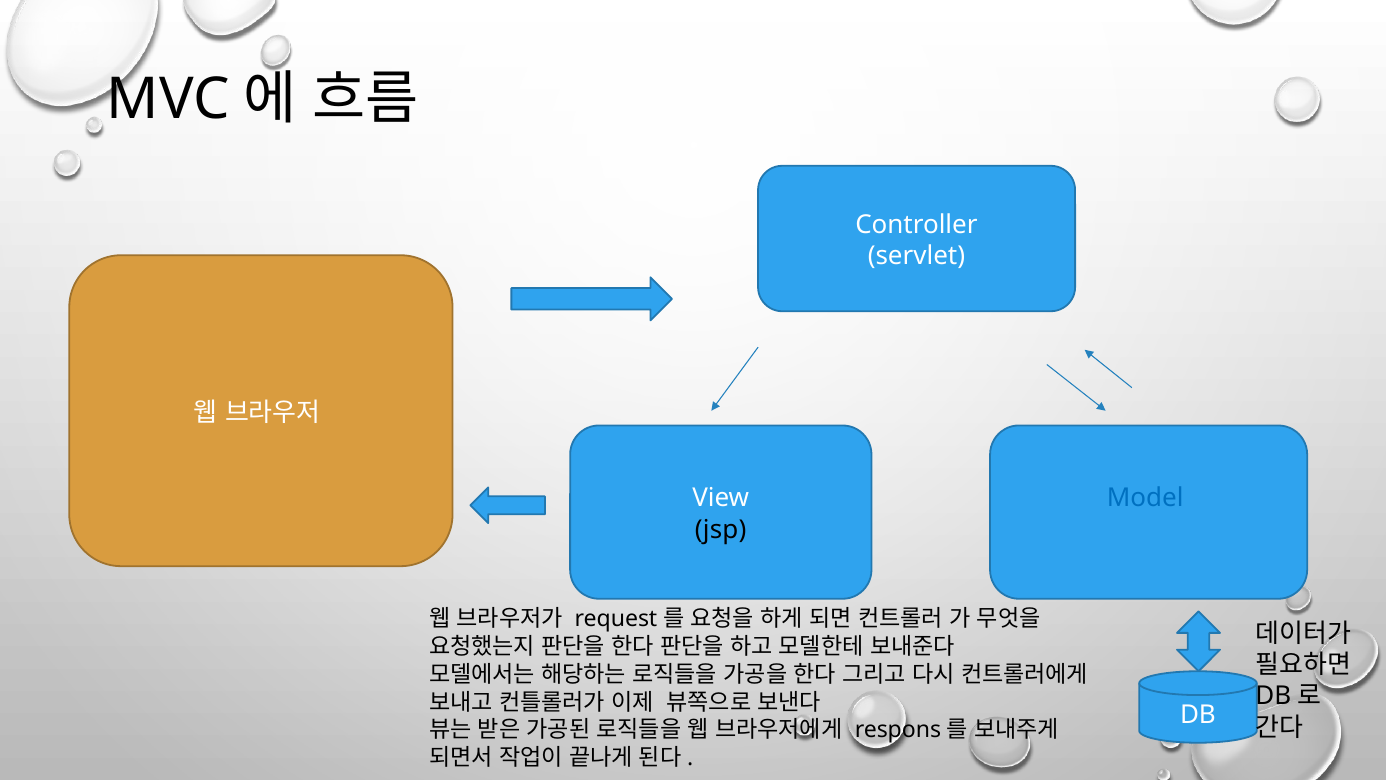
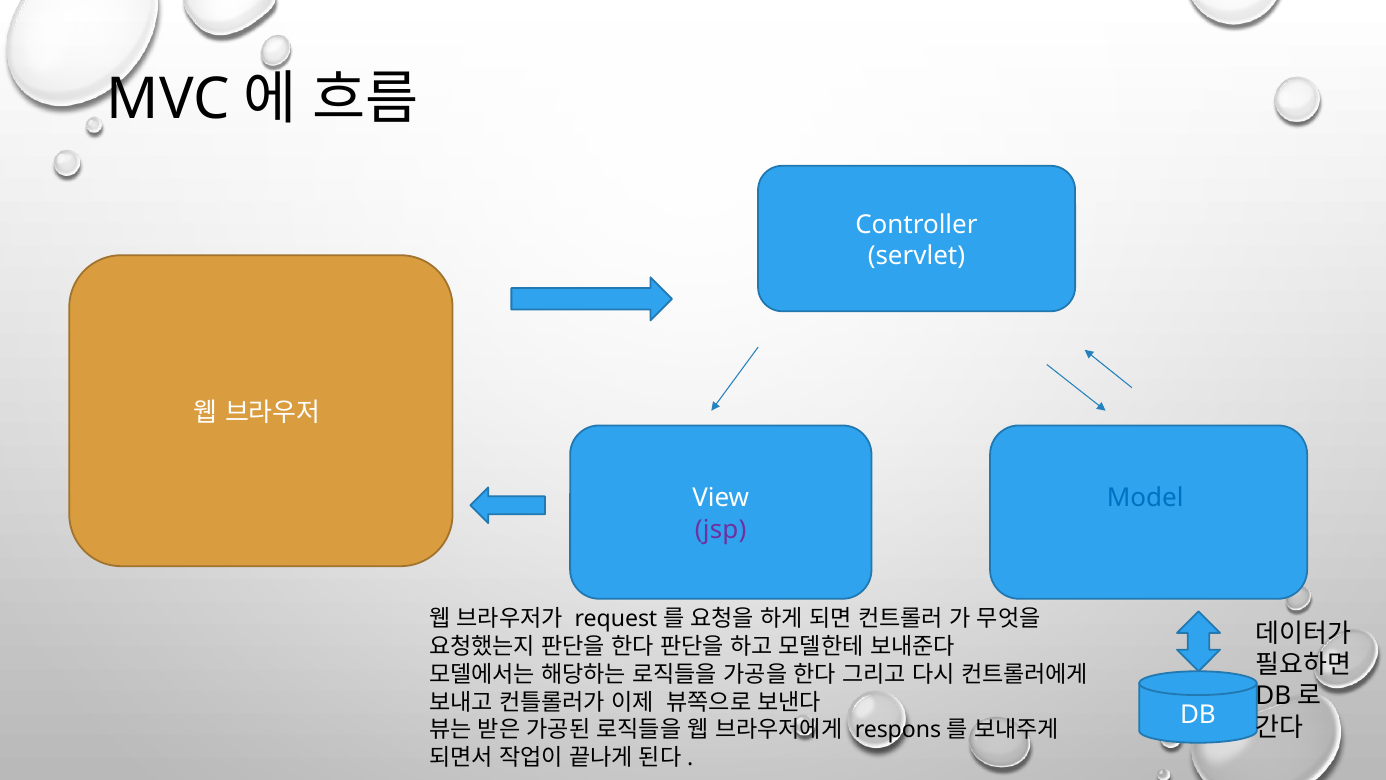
jsp colour: black -> purple
